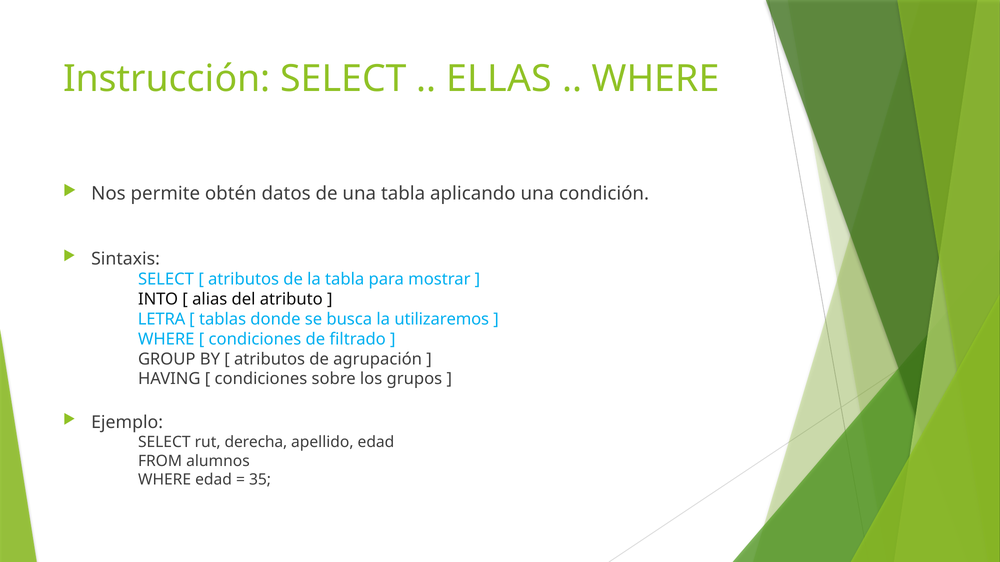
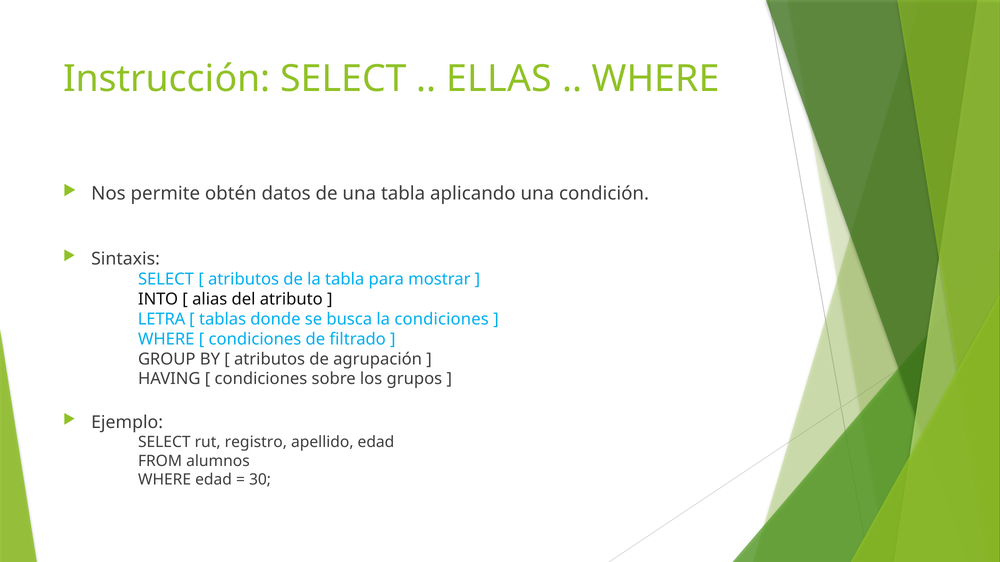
la utilizaremos: utilizaremos -> condiciones
derecha: derecha -> registro
35: 35 -> 30
